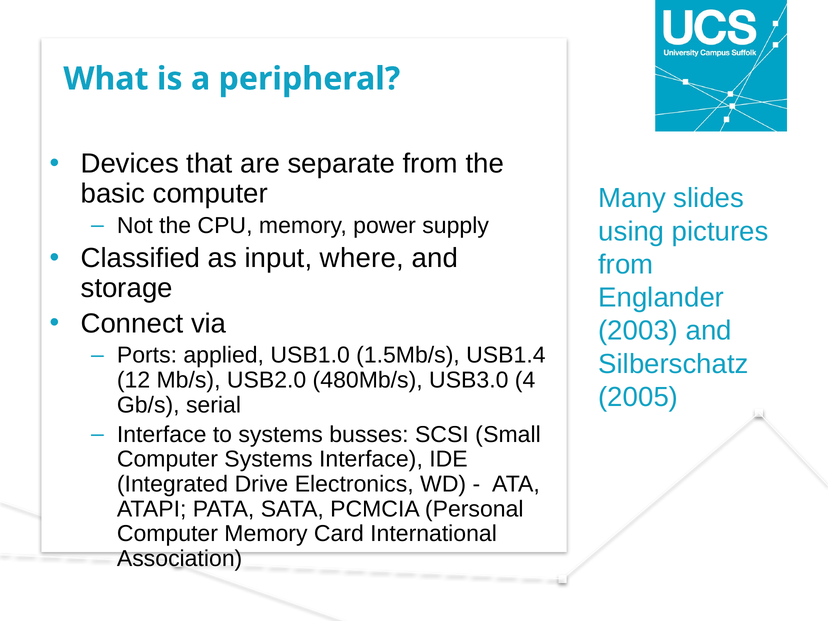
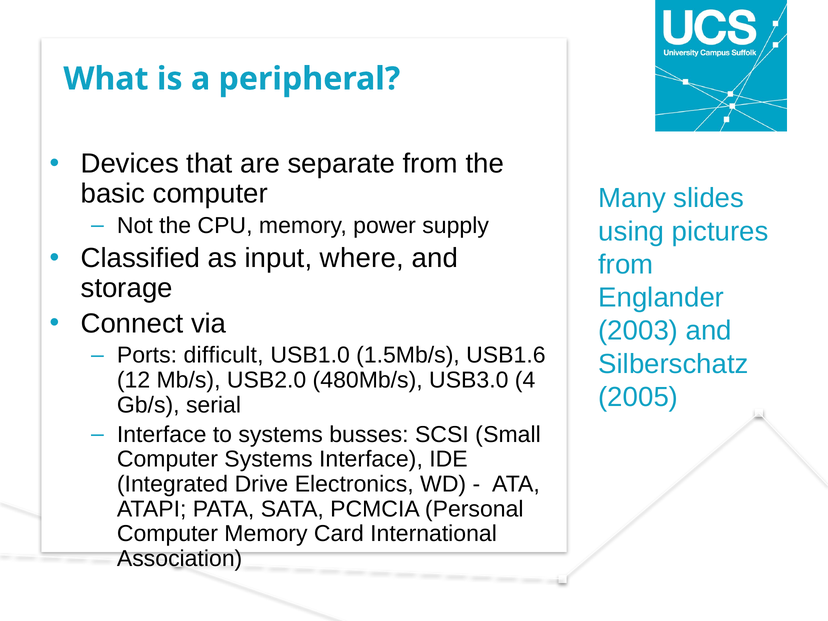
applied: applied -> difficult
USB1.4: USB1.4 -> USB1.6
